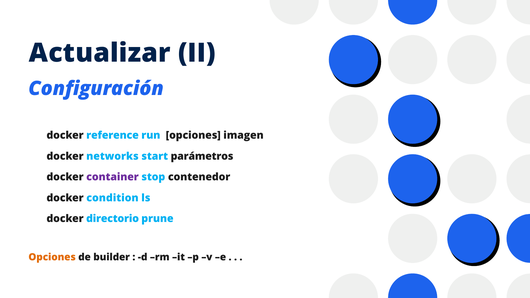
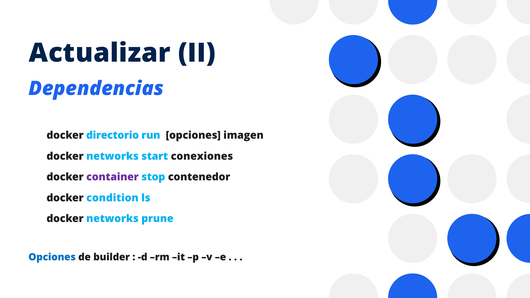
Configuración: Configuración -> Dependencias
reference: reference -> directorio
parámetros: parámetros -> conexiones
directorio at (113, 219): directorio -> networks
Opciones at (52, 257) colour: orange -> blue
